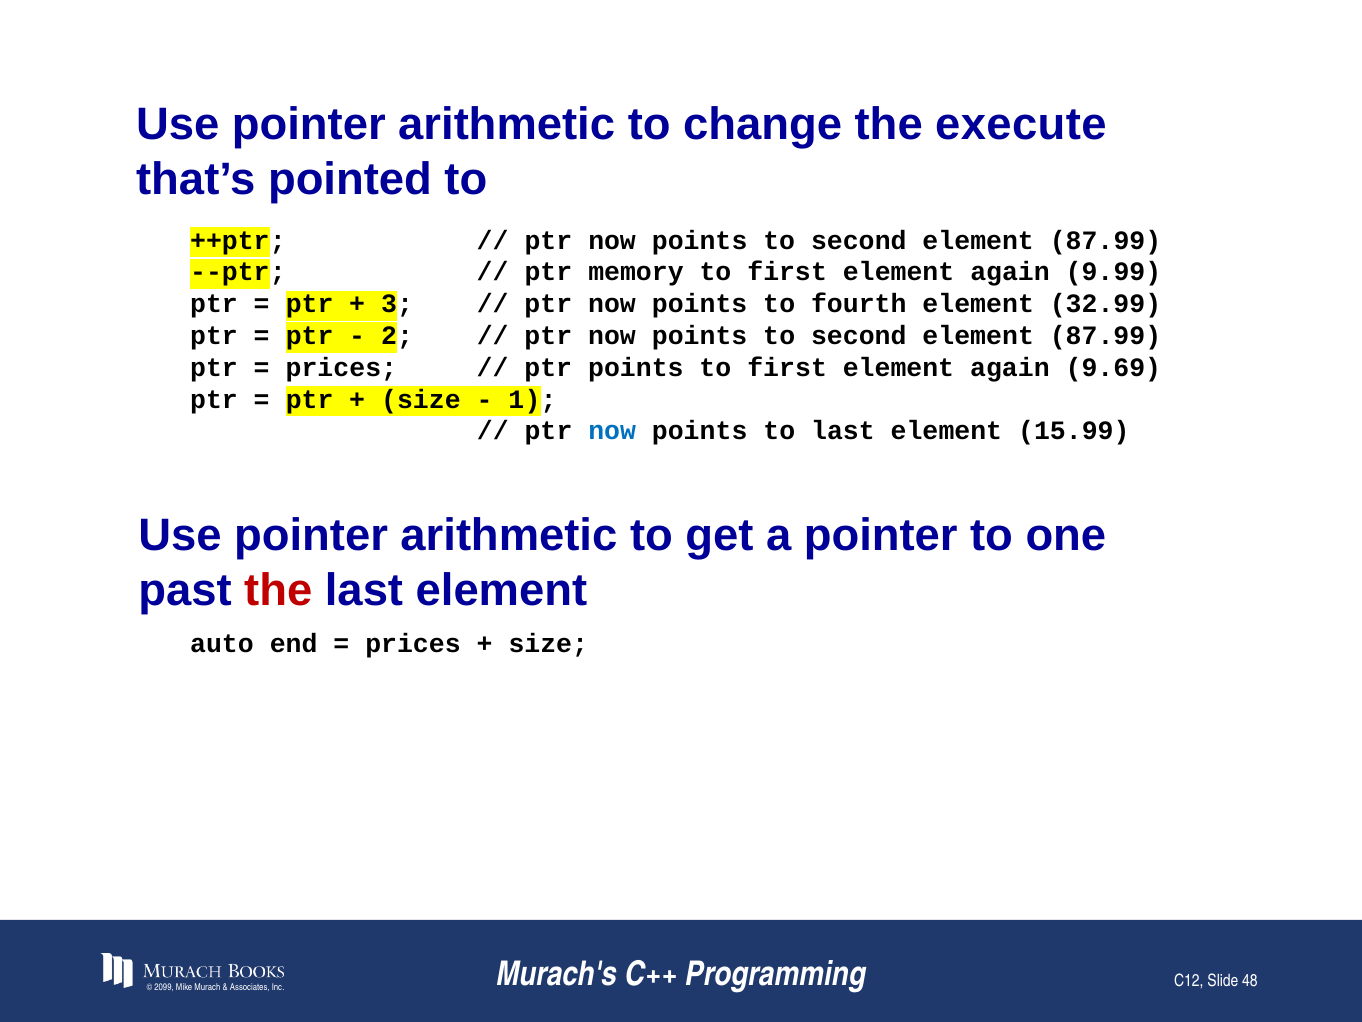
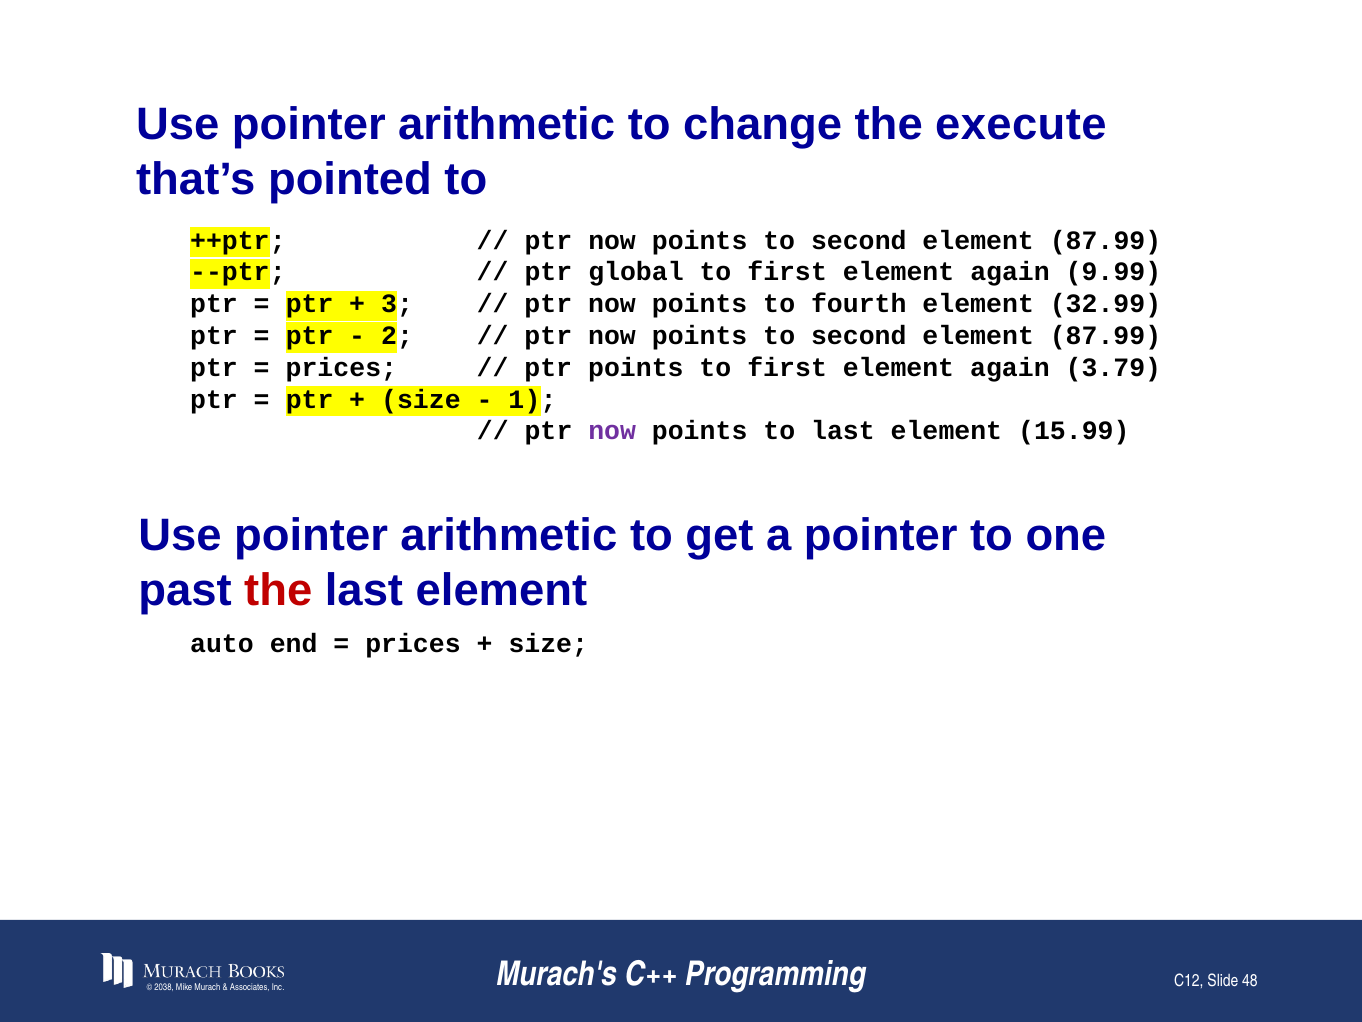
memory: memory -> global
9.69: 9.69 -> 3.79
now at (612, 431) colour: blue -> purple
2099: 2099 -> 2038
